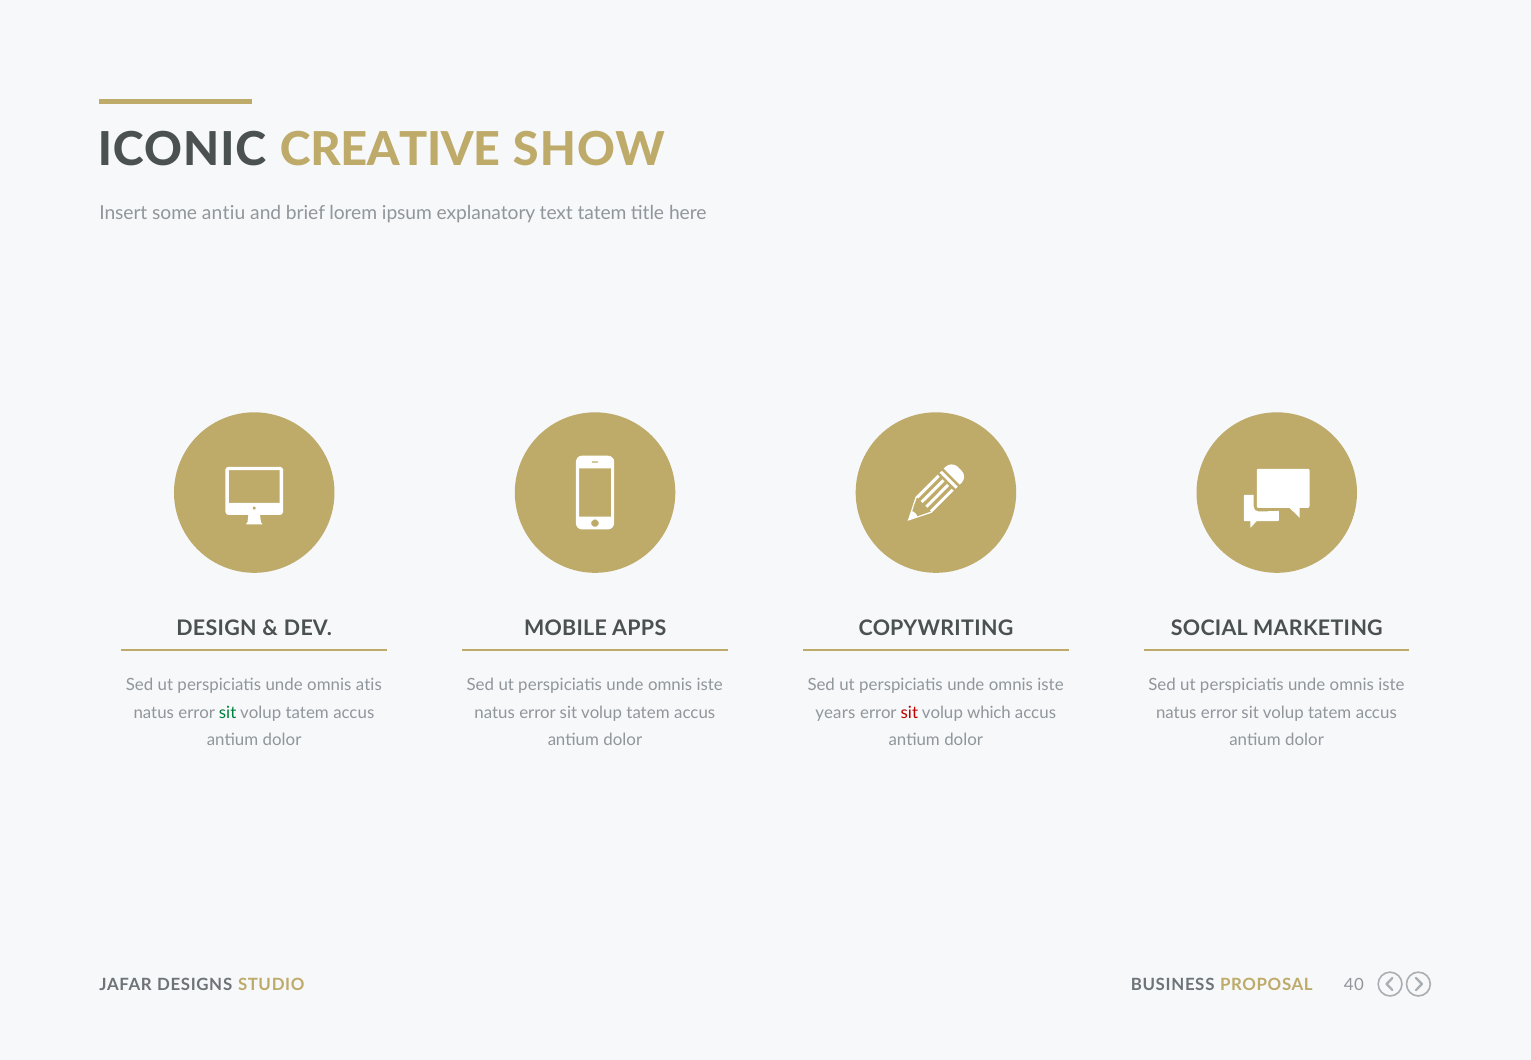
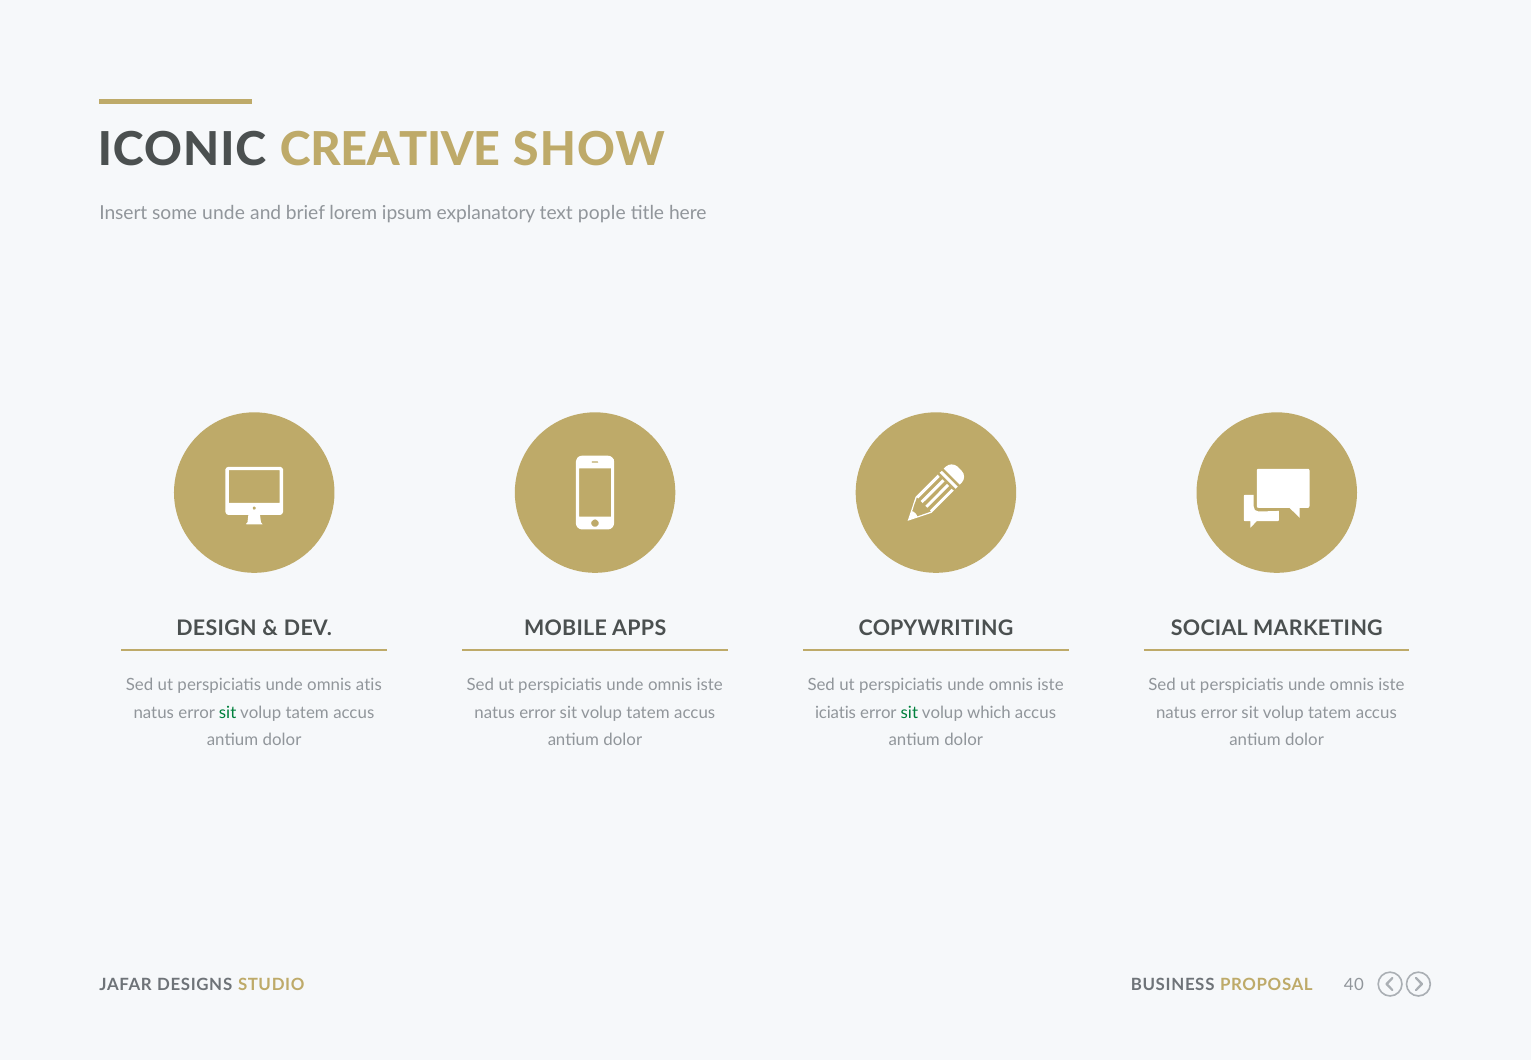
some antiu: antiu -> unde
text tatem: tatem -> pople
years: years -> iciatis
sit at (909, 713) colour: red -> green
